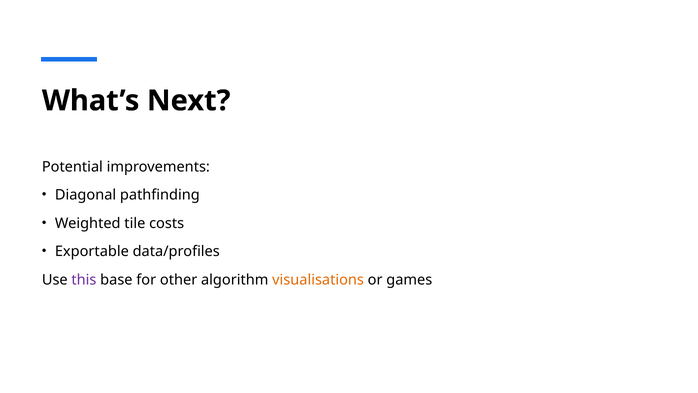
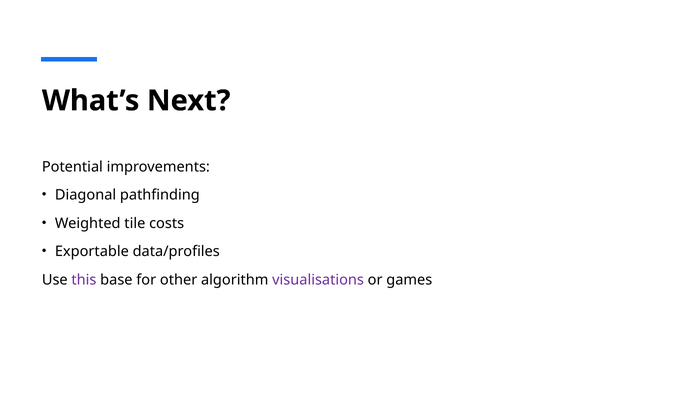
visualisations colour: orange -> purple
